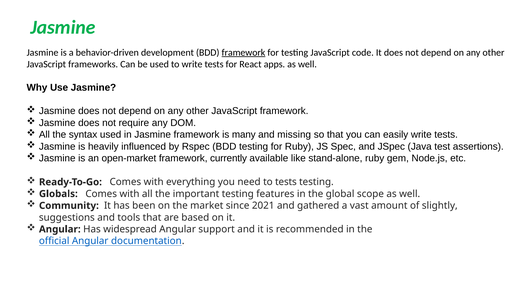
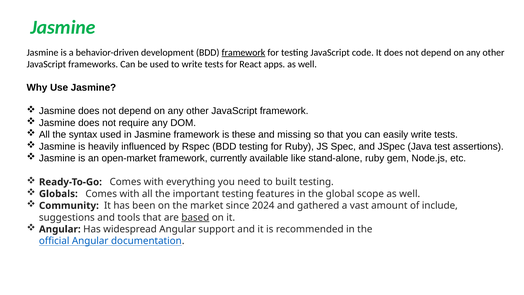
many: many -> these
to tests: tests -> built
2021: 2021 -> 2024
slightly: slightly -> include
based underline: none -> present
